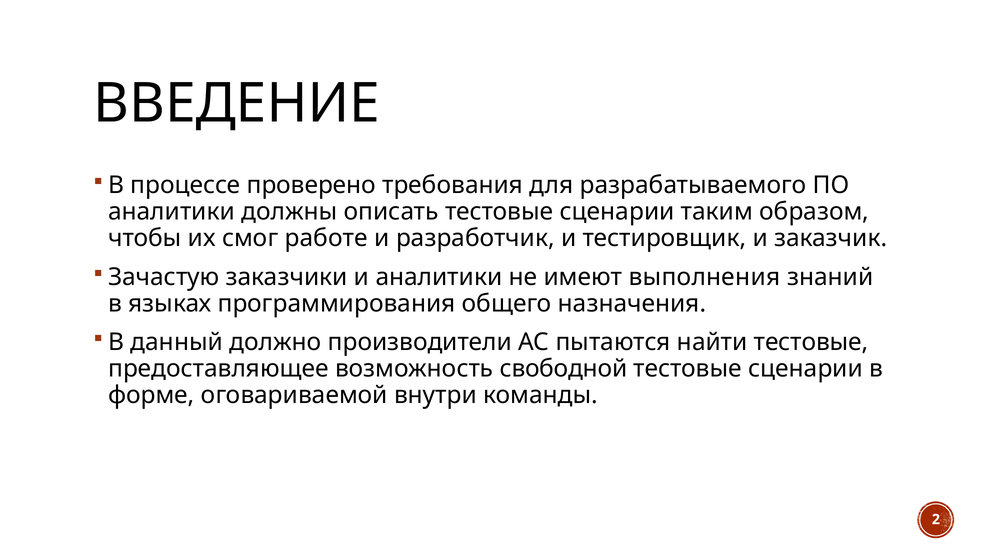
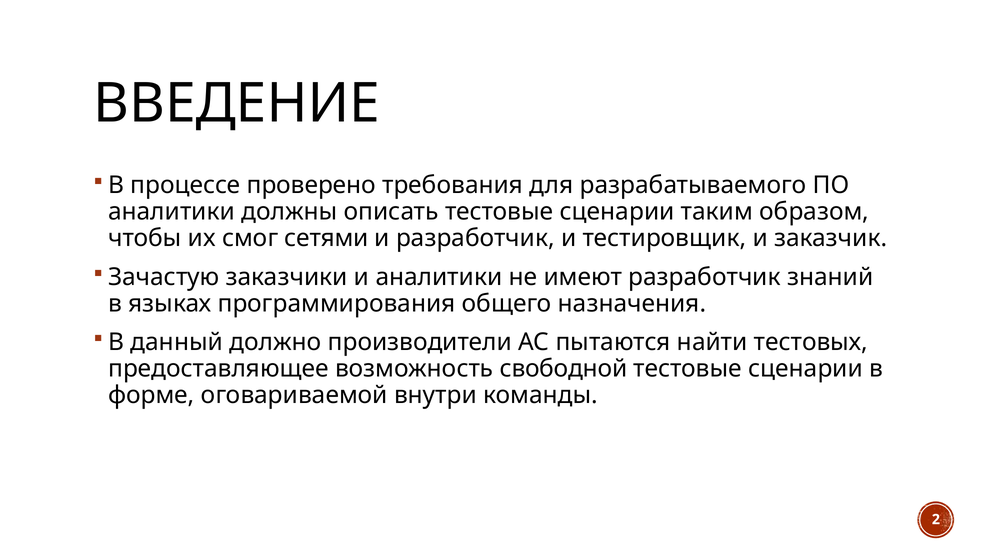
работе: работе -> сетями
имеют выполнения: выполнения -> разработчик
найти тестовые: тестовые -> тестовых
